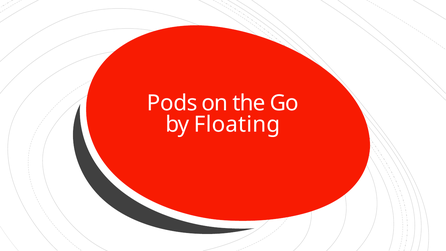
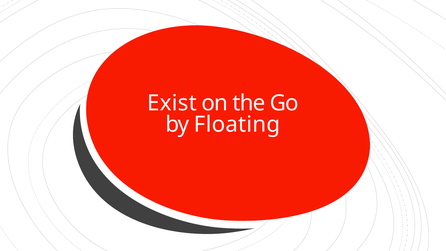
Pods: Pods -> Exist
